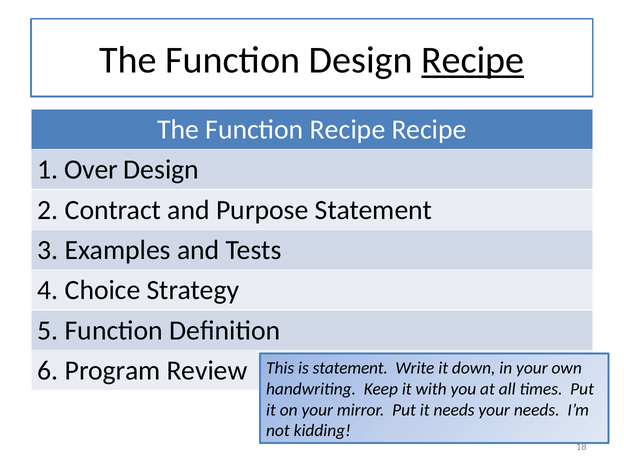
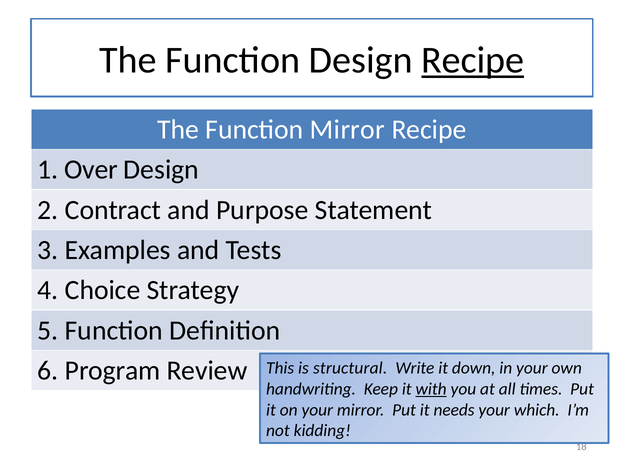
Function Recipe: Recipe -> Mirror
is statement: statement -> structural
with underline: none -> present
your needs: needs -> which
